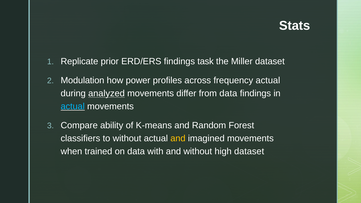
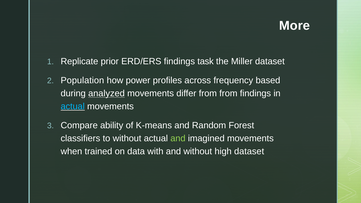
Stats: Stats -> More
Modulation: Modulation -> Population
frequency actual: actual -> based
from data: data -> from
and at (178, 138) colour: yellow -> light green
